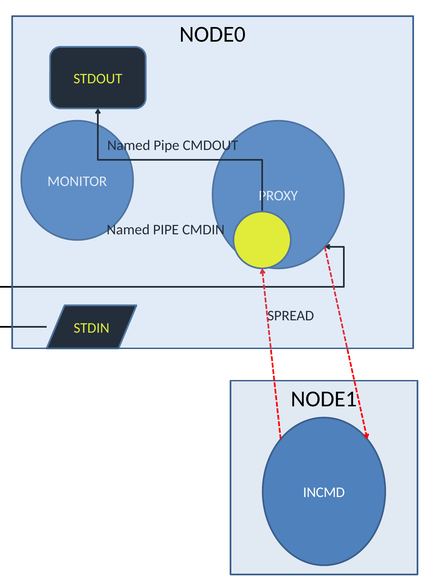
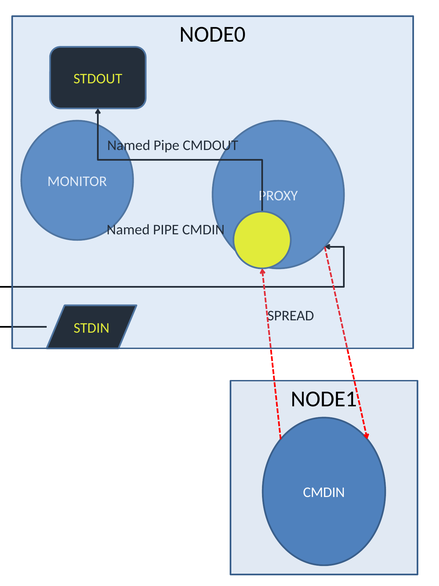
INCMD at (324, 492): INCMD -> CMDIN
